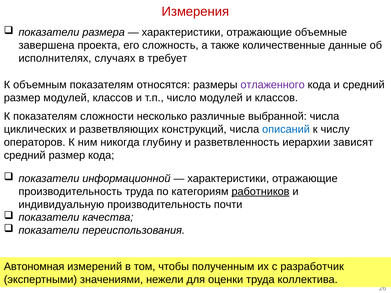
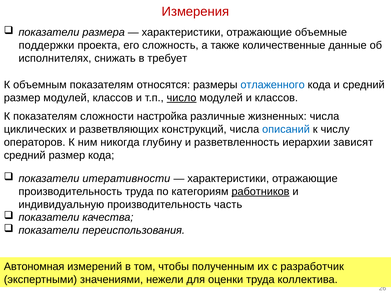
завершена: завершена -> поддержки
случаях: случаях -> снижать
отлаженного colour: purple -> blue
число underline: none -> present
несколько: несколько -> настройка
выбранной: выбранной -> жизненных
информационной: информационной -> итеративности
почти: почти -> часть
